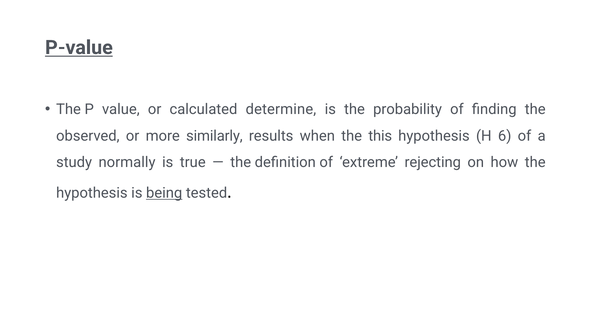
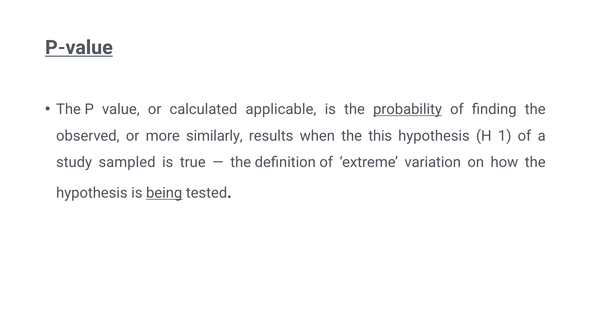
determine: determine -> applicable
probability underline: none -> present
6: 6 -> 1
normally: normally -> sampled
rejecting: rejecting -> variation
